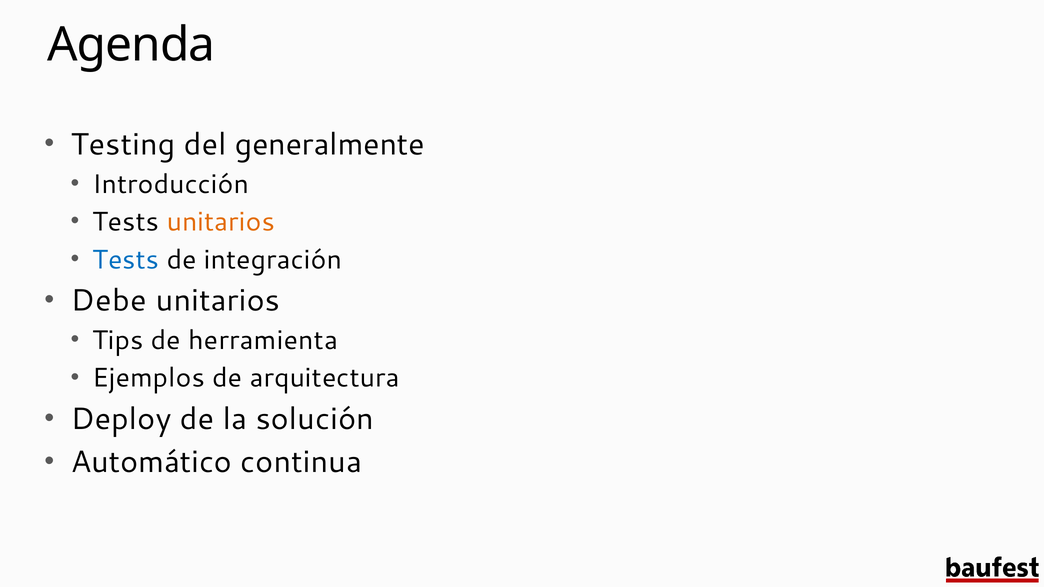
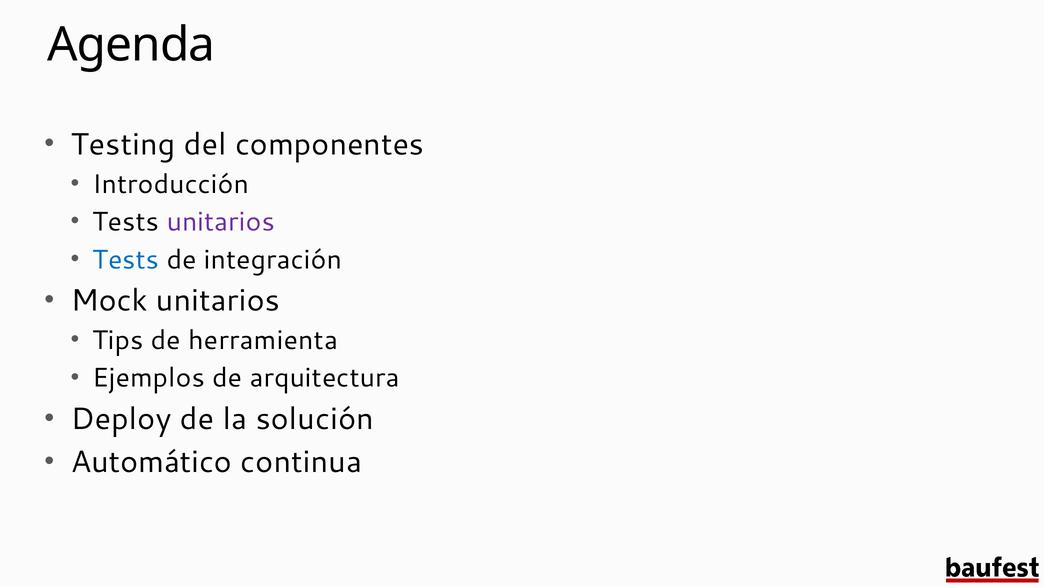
generalmente: generalmente -> componentes
unitarios at (221, 222) colour: orange -> purple
Debe: Debe -> Mock
